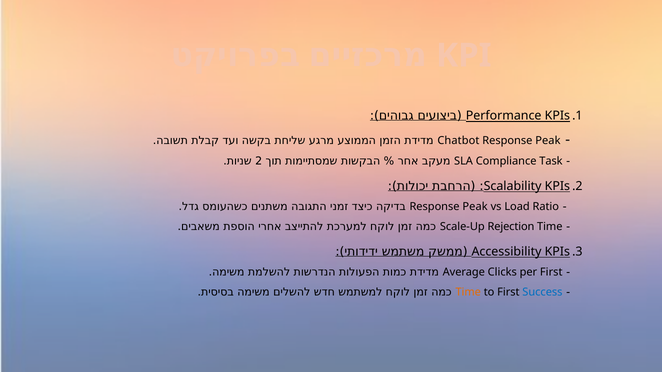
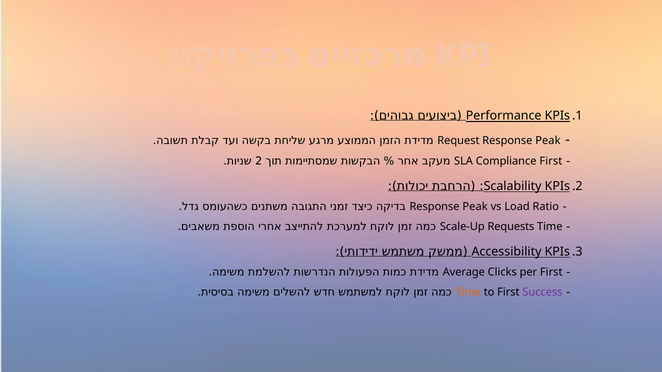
Chatbot: Chatbot -> Request
Compliance Task: Task -> First
Rejection: Rejection -> Requests
Success colour: blue -> purple
